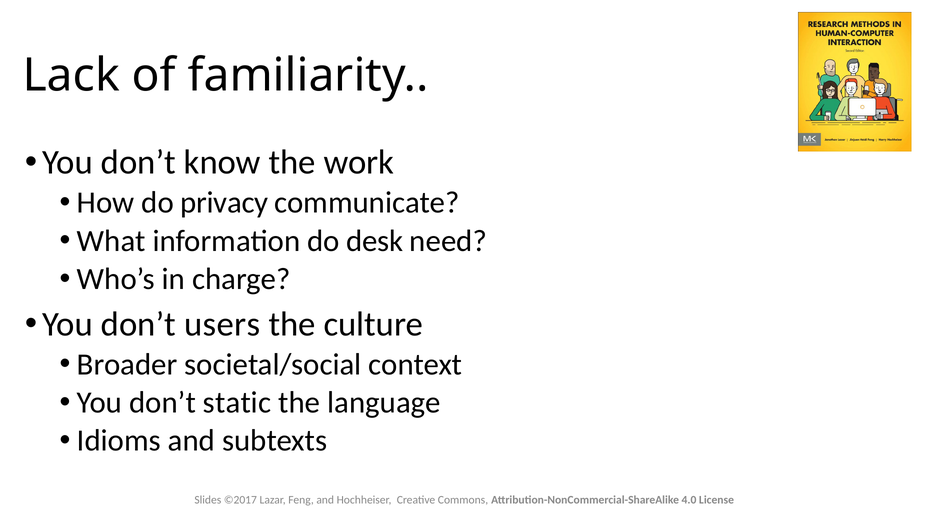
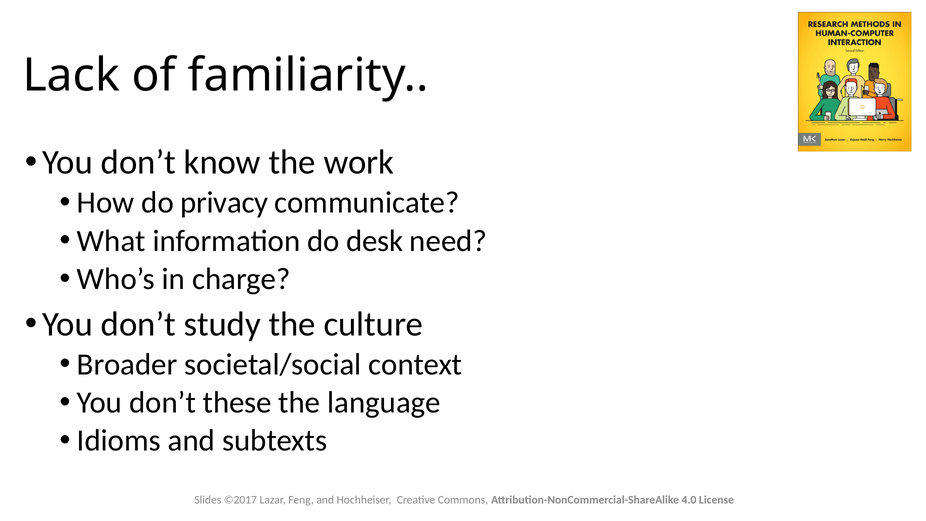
users: users -> study
static: static -> these
